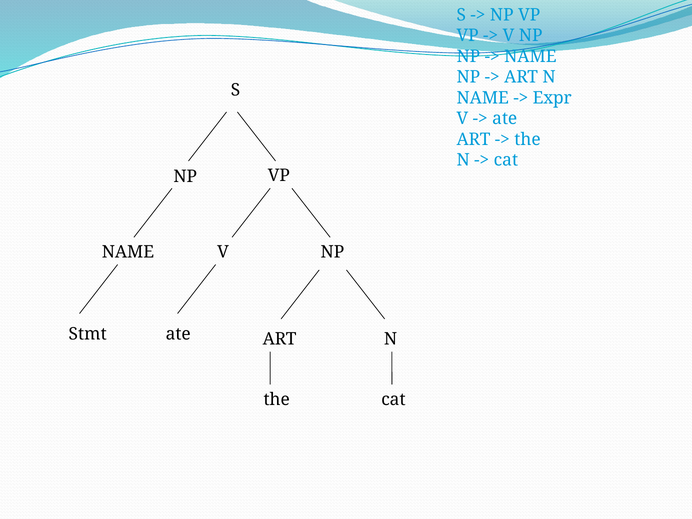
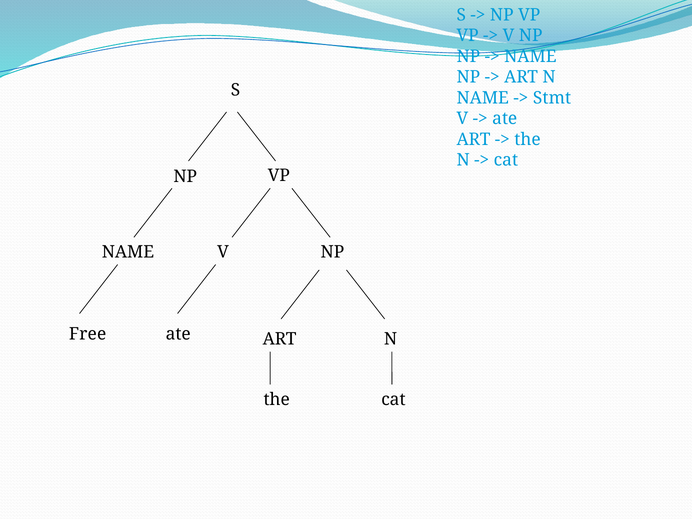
Expr: Expr -> Stmt
Stmt: Stmt -> Free
